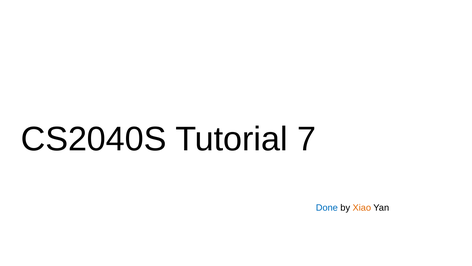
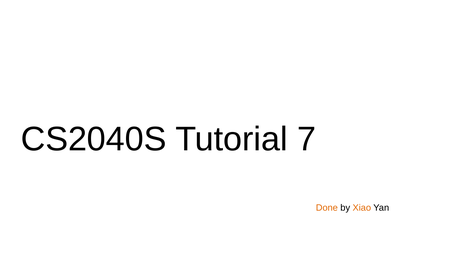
Done colour: blue -> orange
